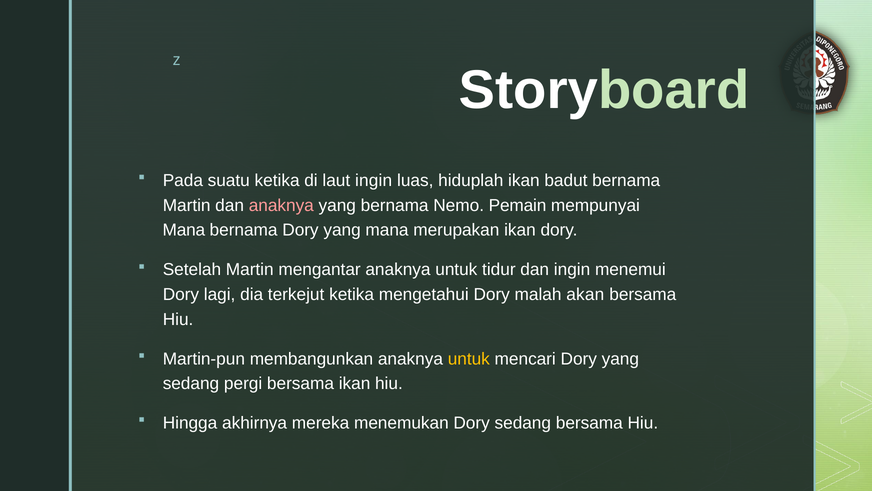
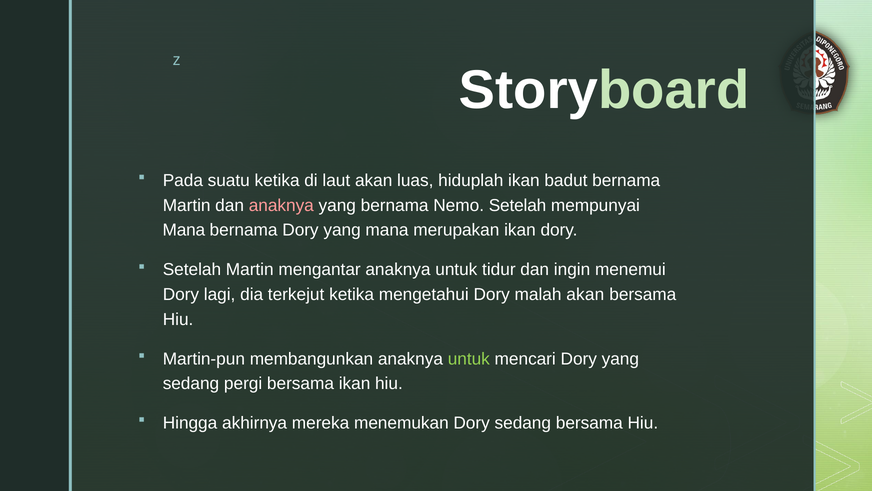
laut ingin: ingin -> akan
Nemo Pemain: Pemain -> Setelah
untuk at (469, 358) colour: yellow -> light green
